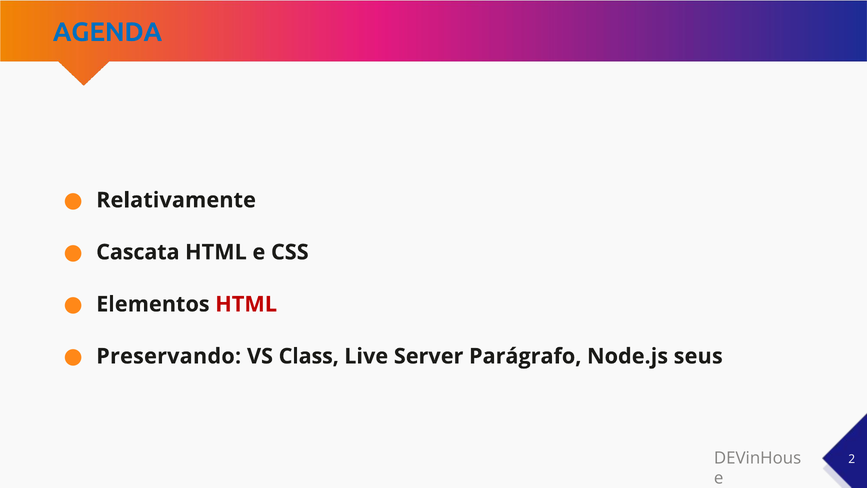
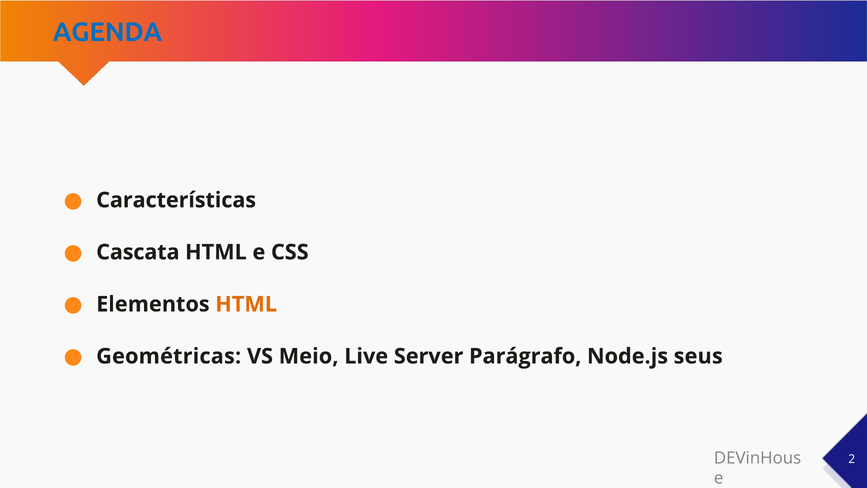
Relativamente: Relativamente -> Características
HTML at (246, 304) colour: red -> orange
Preservando: Preservando -> Geométricas
Class: Class -> Meio
